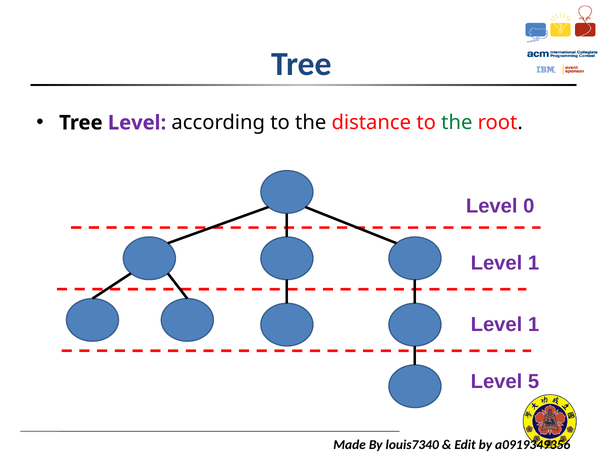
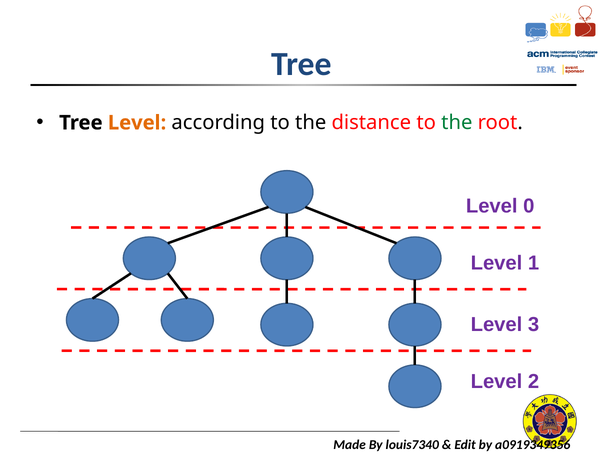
Level at (137, 123) colour: purple -> orange
1 at (534, 325): 1 -> 3
5: 5 -> 2
